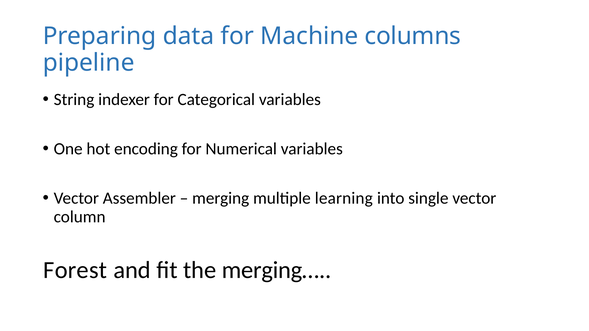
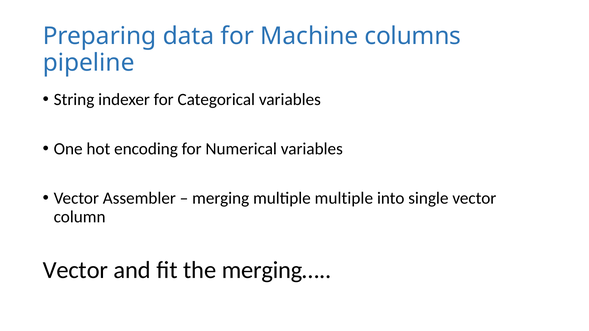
multiple learning: learning -> multiple
Forest at (75, 270): Forest -> Vector
